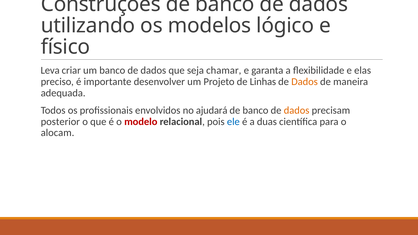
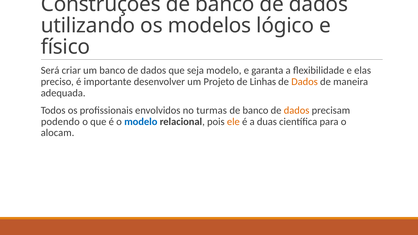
Leva: Leva -> Será
seja chamar: chamar -> modelo
ajudará: ajudará -> turmas
posterior: posterior -> podendo
modelo at (141, 122) colour: red -> blue
ele colour: blue -> orange
